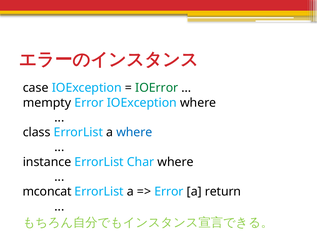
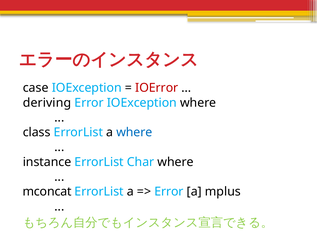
IOError colour: green -> red
mempty: mempty -> deriving
return: return -> mplus
